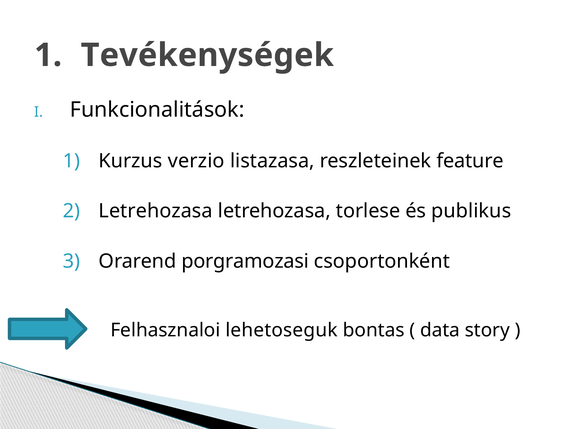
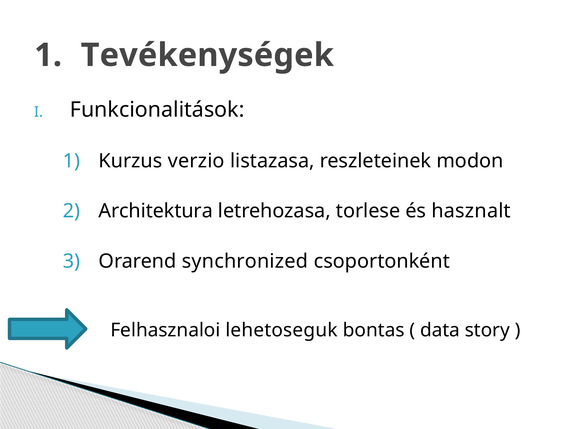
feature: feature -> modon
Letrehozasa at (156, 211): Letrehozasa -> Architektura
publikus: publikus -> hasznalt
porgramozasi: porgramozasi -> synchronized
